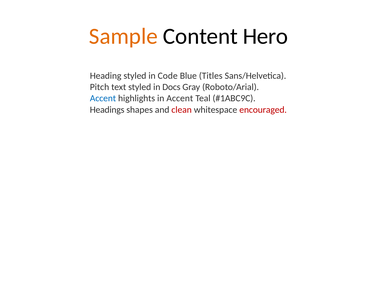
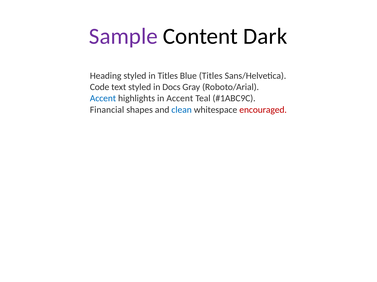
Sample colour: orange -> purple
Hero: Hero -> Dark
in Code: Code -> Titles
Pitch: Pitch -> Code
Headings: Headings -> Financial
clean colour: red -> blue
